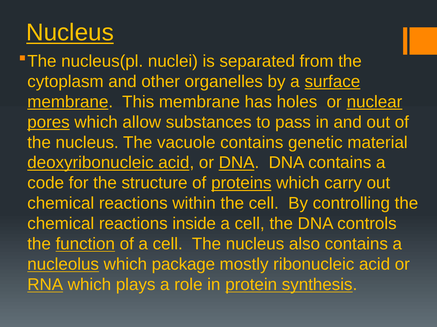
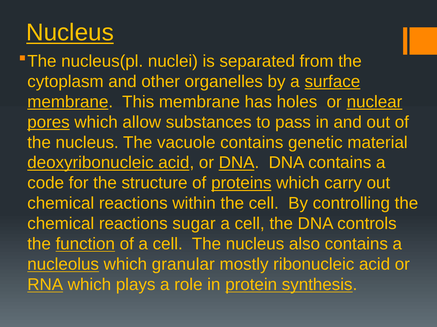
inside: inside -> sugar
package: package -> granular
